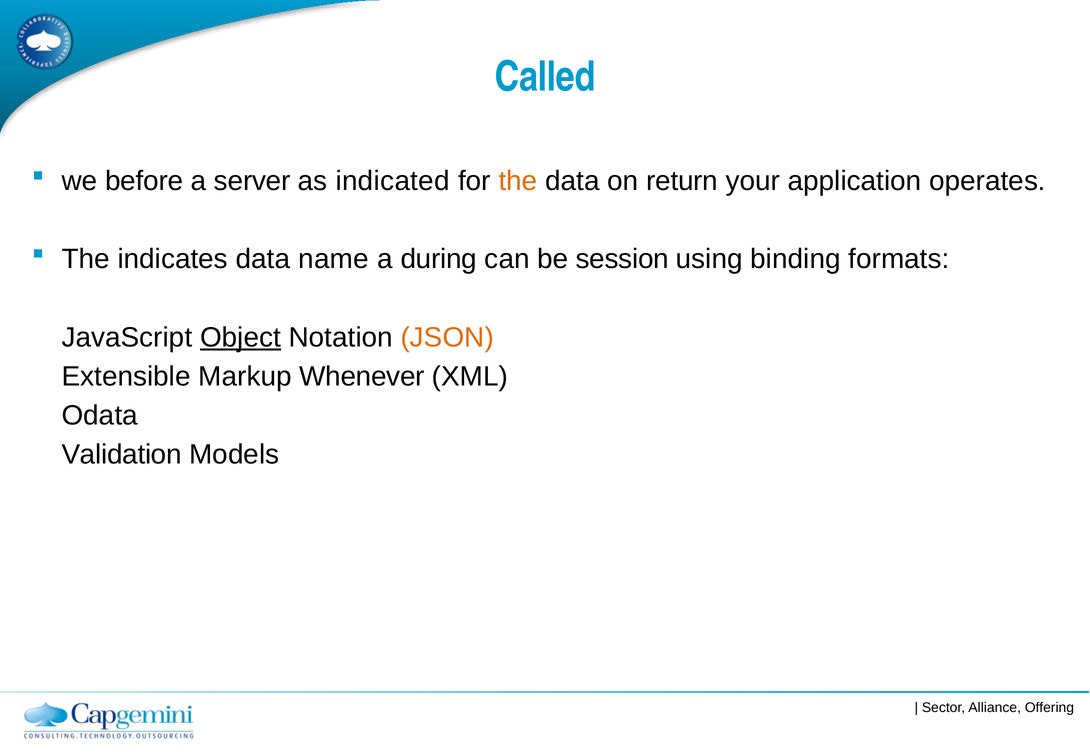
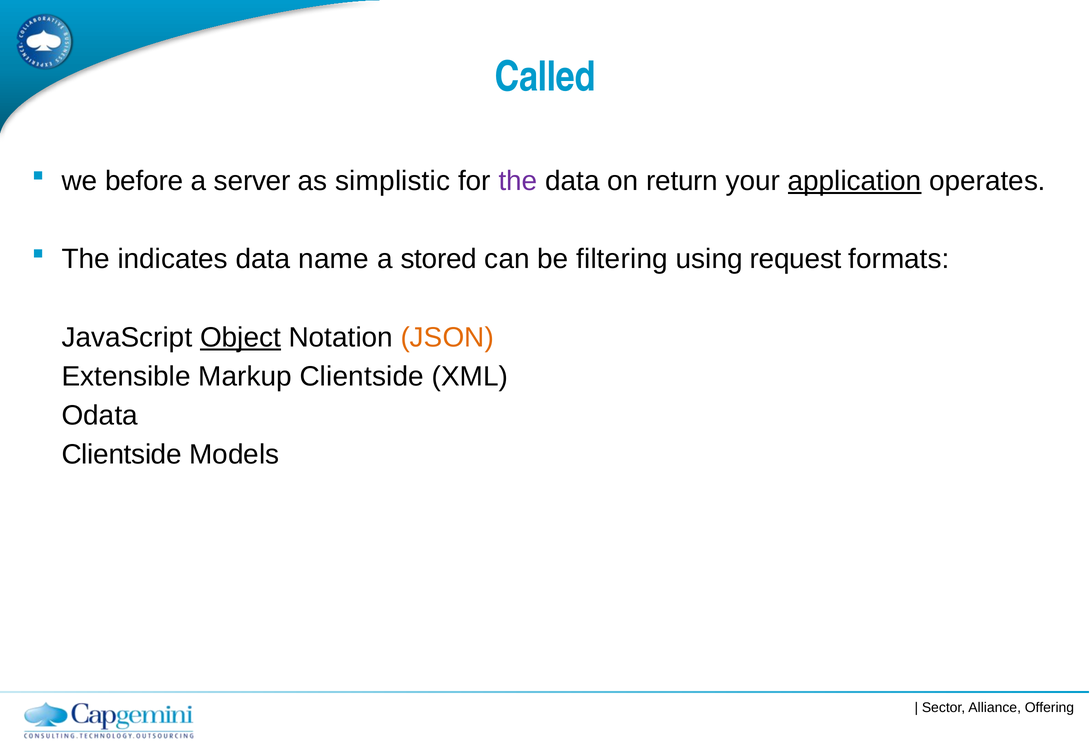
indicated: indicated -> simplistic
the at (518, 181) colour: orange -> purple
application underline: none -> present
during: during -> stored
session: session -> filtering
binding: binding -> request
Markup Whenever: Whenever -> Clientside
Validation at (122, 455): Validation -> Clientside
